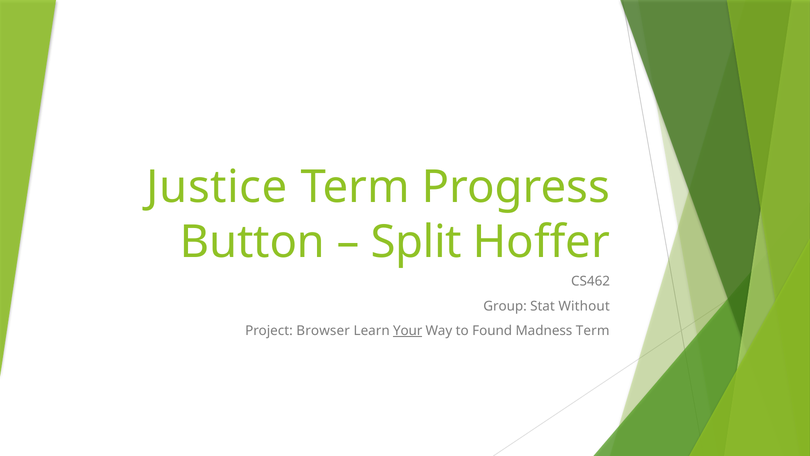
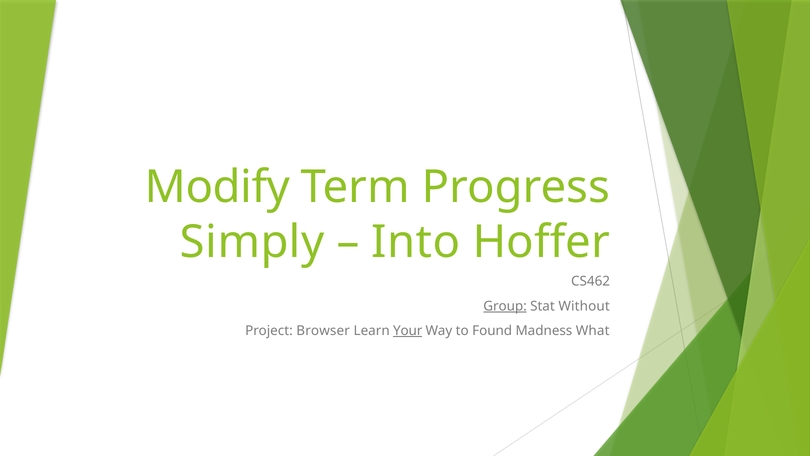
Justice: Justice -> Modify
Button: Button -> Simply
Split: Split -> Into
Group underline: none -> present
Madness Term: Term -> What
